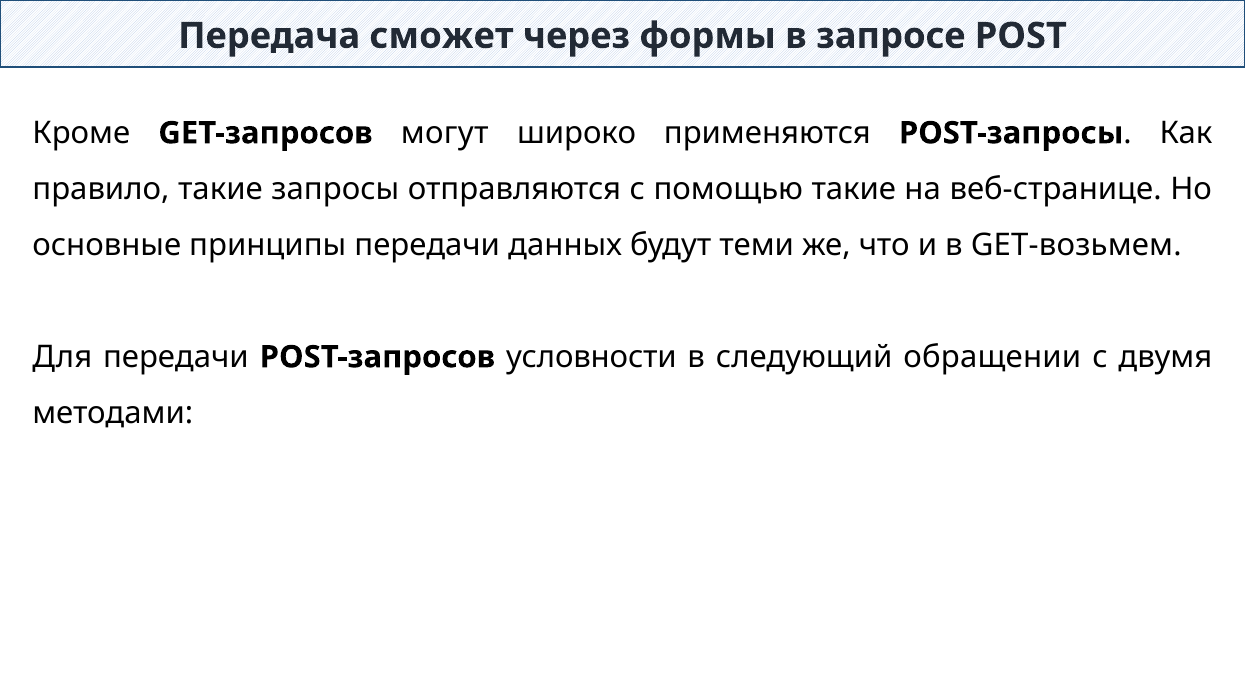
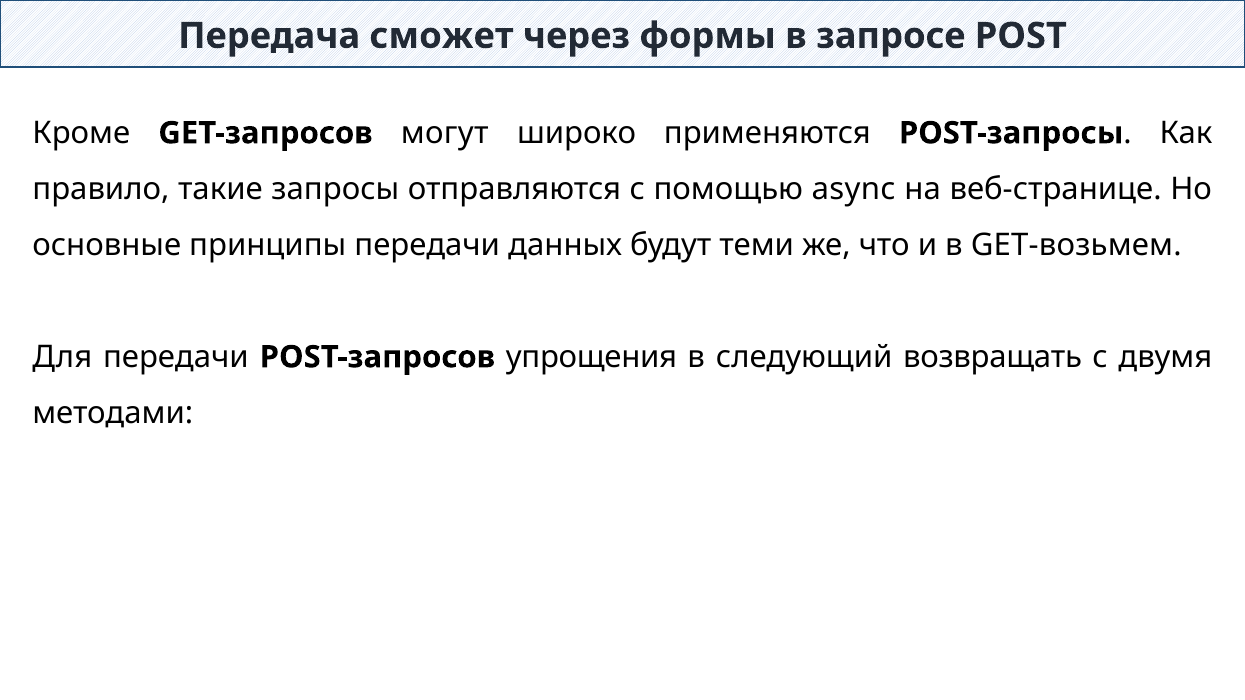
помощью такие: такие -> async
условности: условности -> упрощения
обращении: обращении -> возвращать
